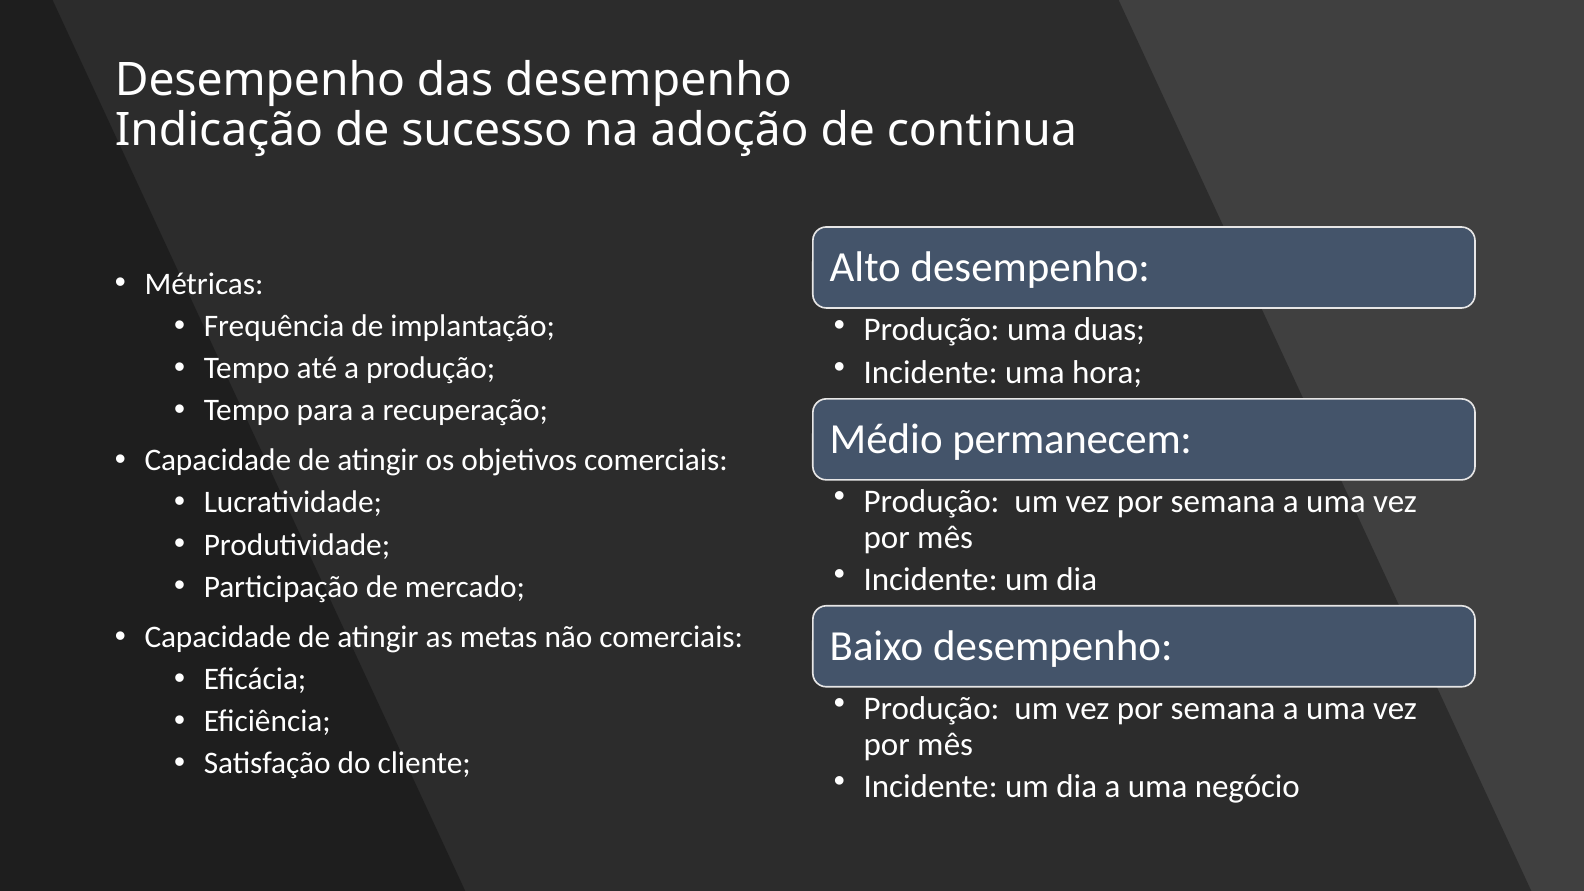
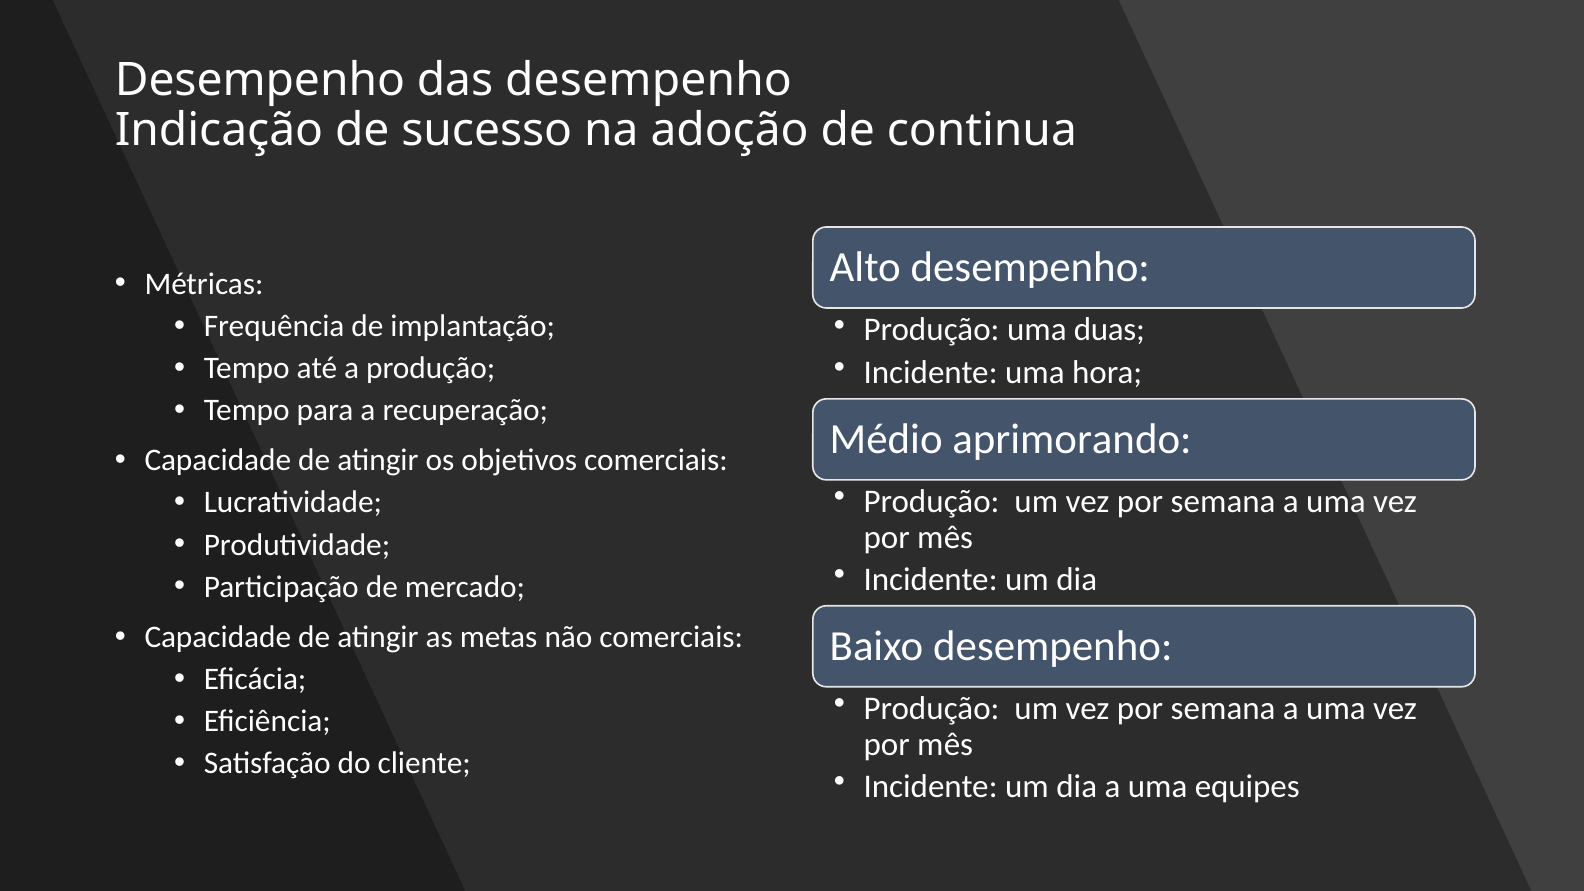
permanecem: permanecem -> aprimorando
negócio: negócio -> equipes
